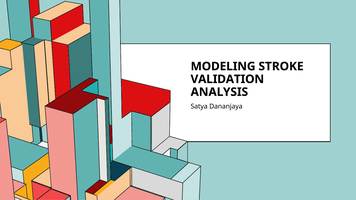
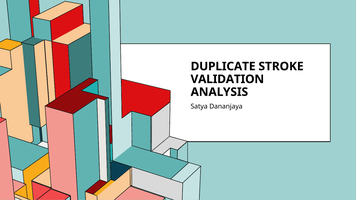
MODELING: MODELING -> DUPLICATE
